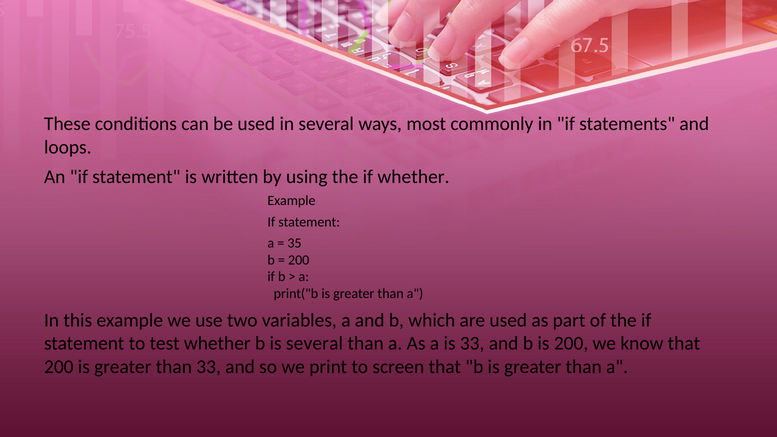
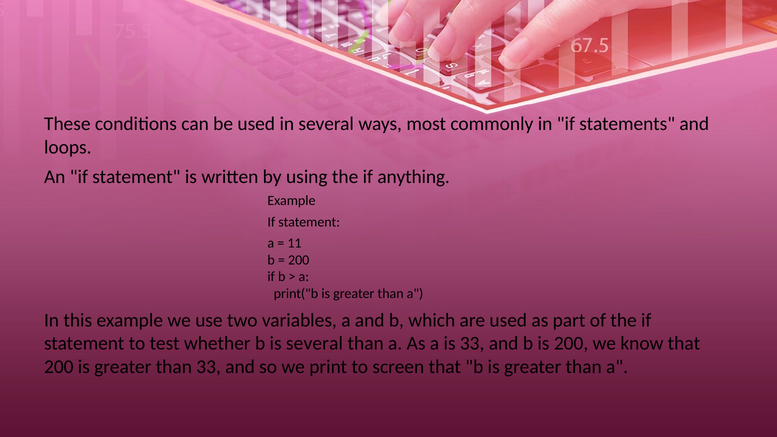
if whether: whether -> anything
35: 35 -> 11
